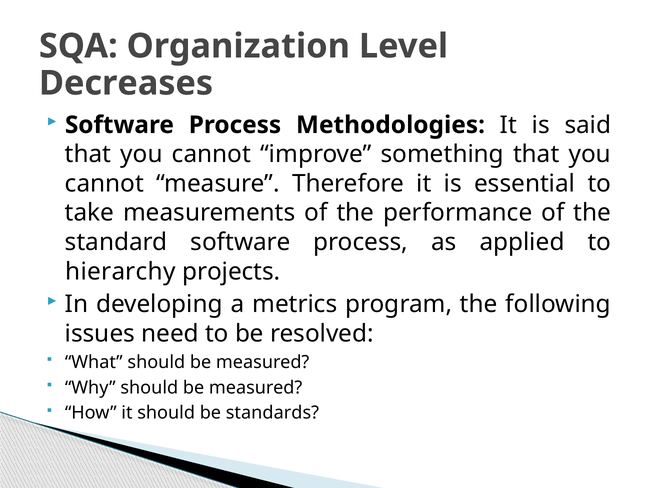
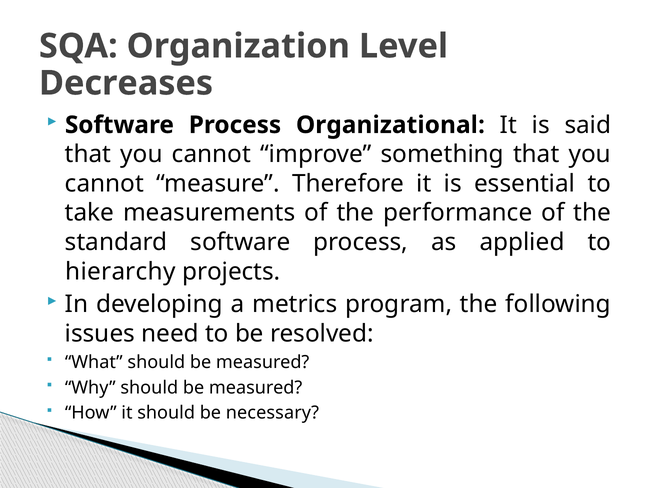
Methodologies: Methodologies -> Organizational
standards: standards -> necessary
